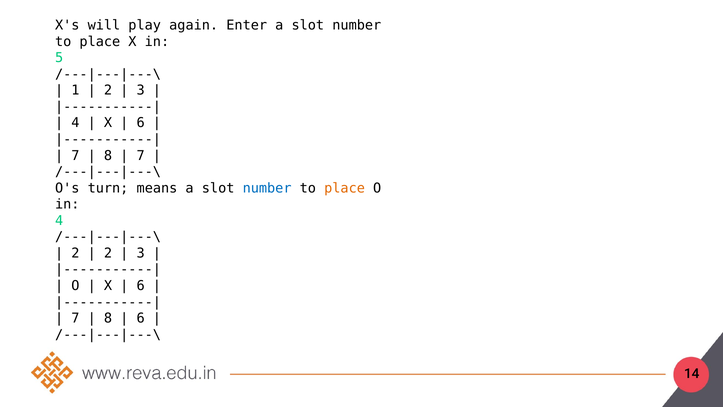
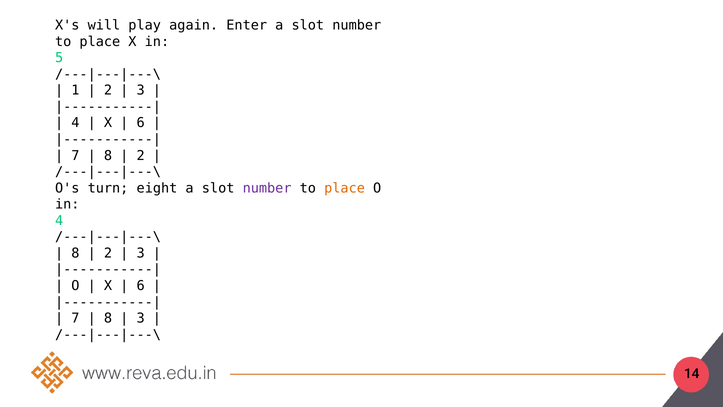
7 at (141, 155): 7 -> 2
means: means -> eight
number at (267, 188) colour: blue -> purple
2 at (75, 253): 2 -> 8
6 at (141, 318): 6 -> 3
